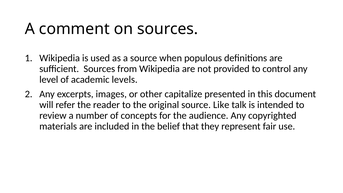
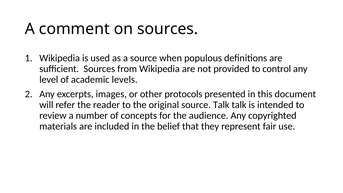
capitalize: capitalize -> protocols
source Like: Like -> Talk
